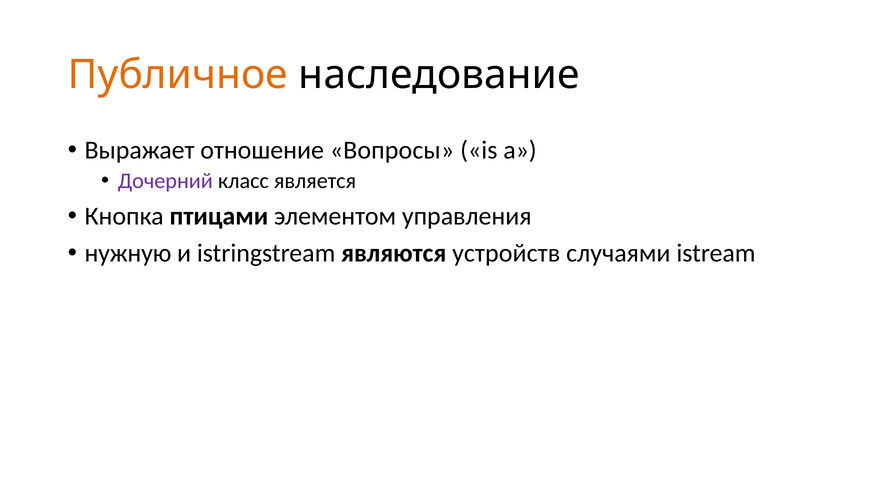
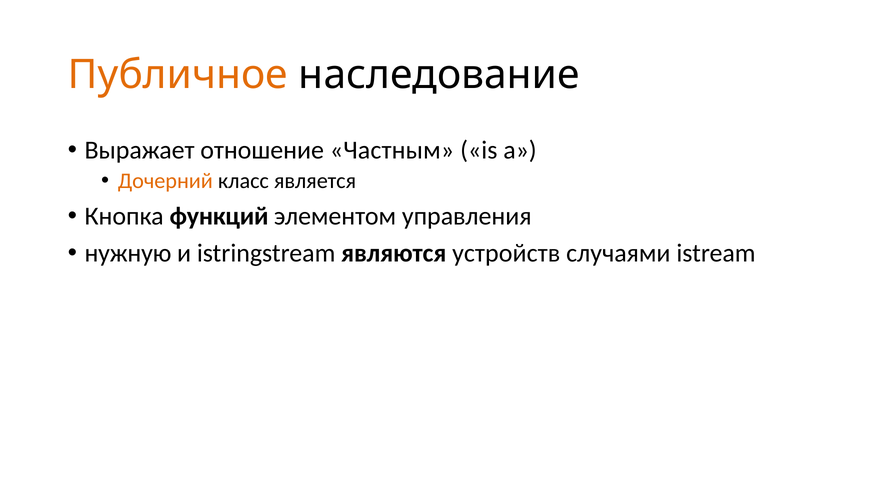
Вопросы: Вопросы -> Частным
Дочерний colour: purple -> orange
птицами: птицами -> функций
